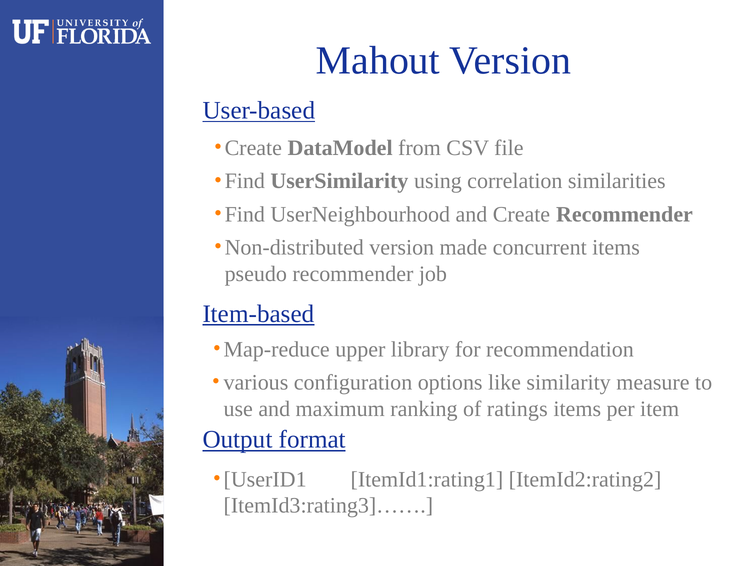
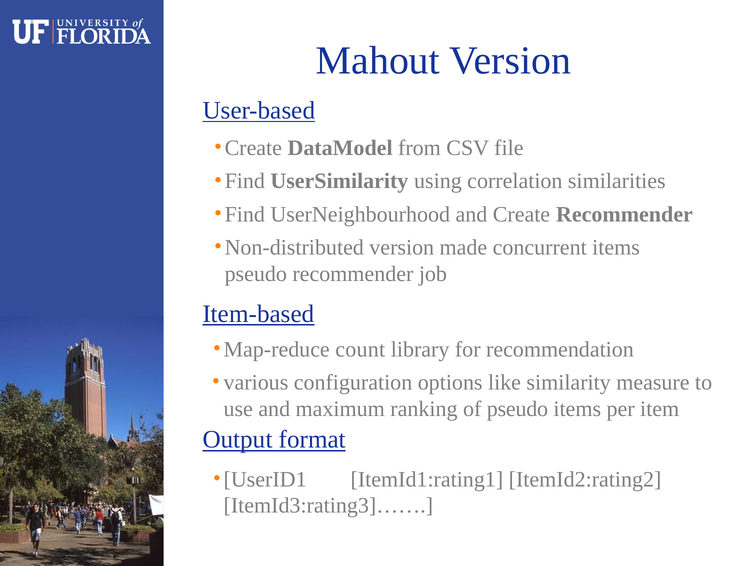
upper: upper -> count
of ratings: ratings -> pseudo
